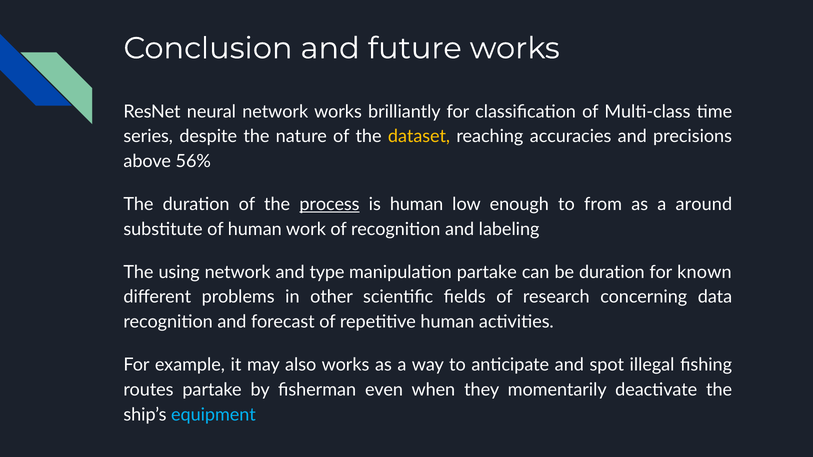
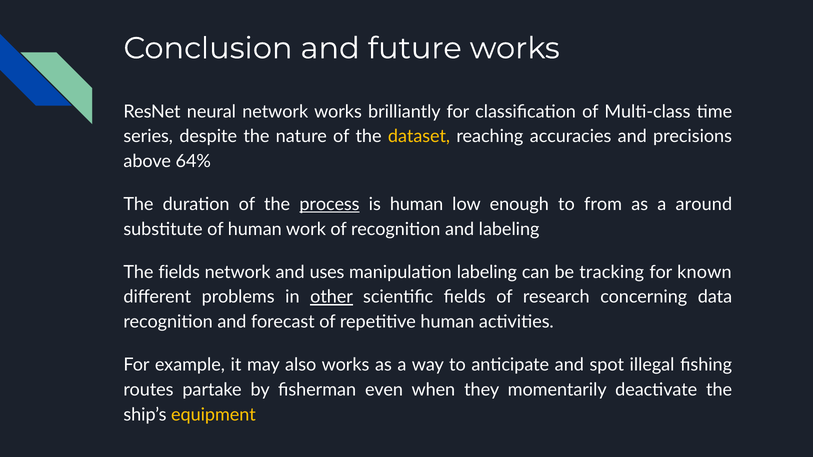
56%: 56% -> 64%
The using: using -> fields
type: type -> uses
manipulation partake: partake -> labeling
be duration: duration -> tracking
other underline: none -> present
equipment colour: light blue -> yellow
